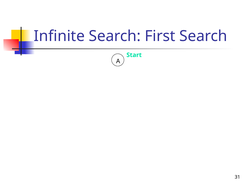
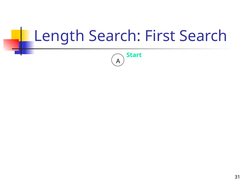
Infinite: Infinite -> Length
